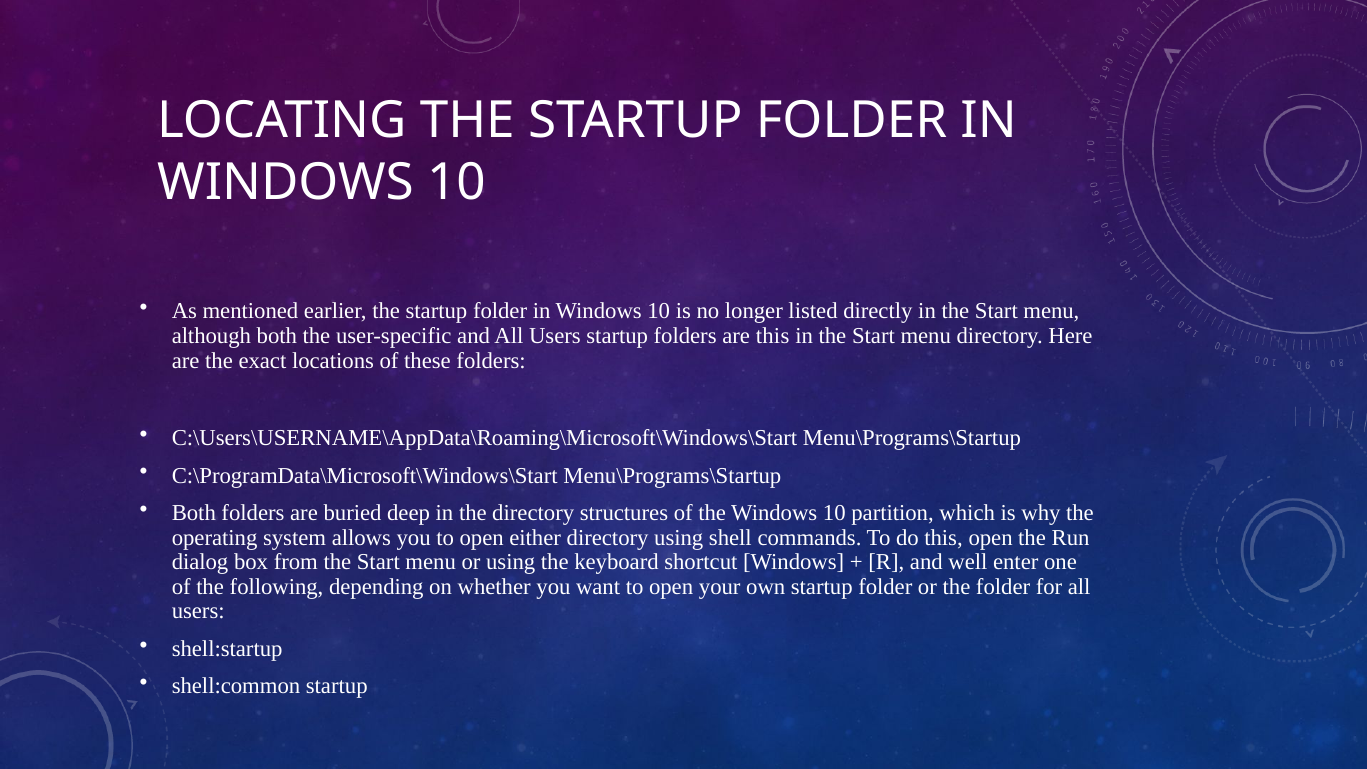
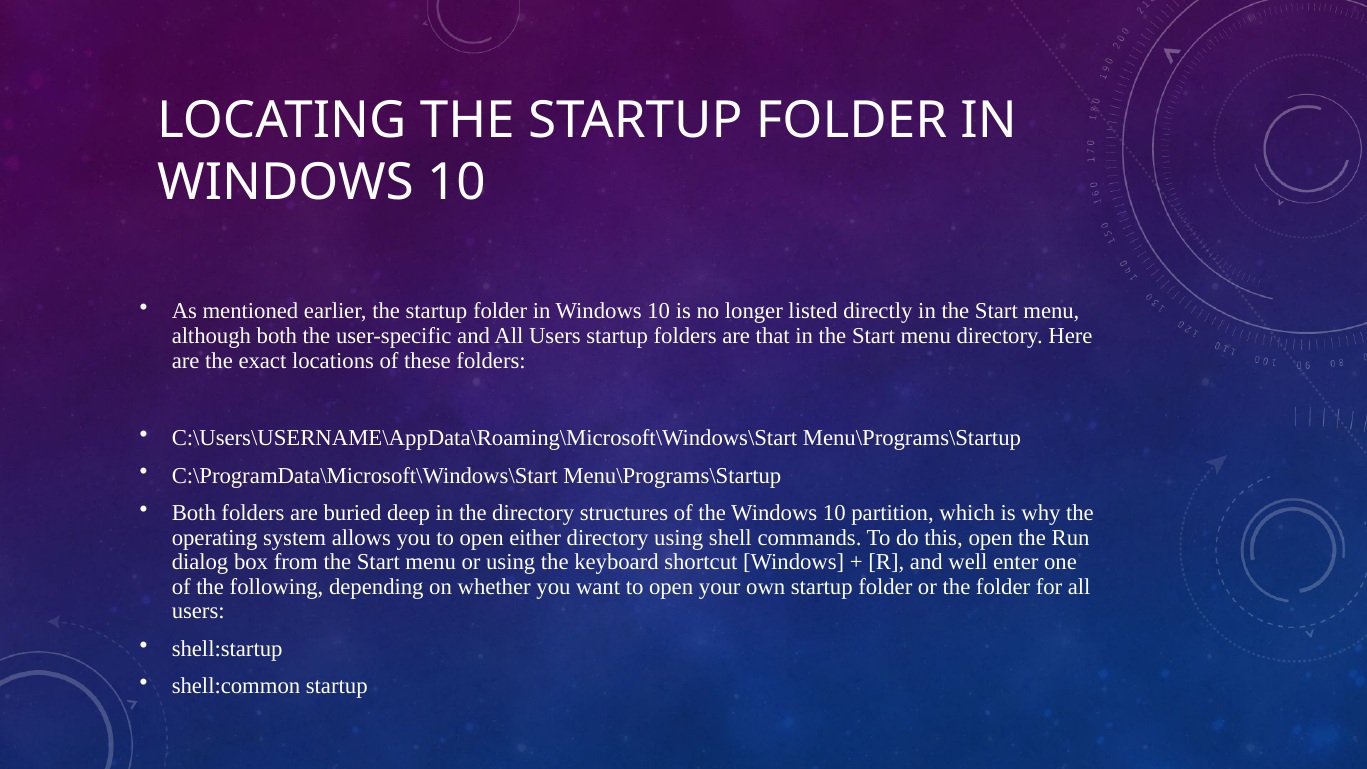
are this: this -> that
